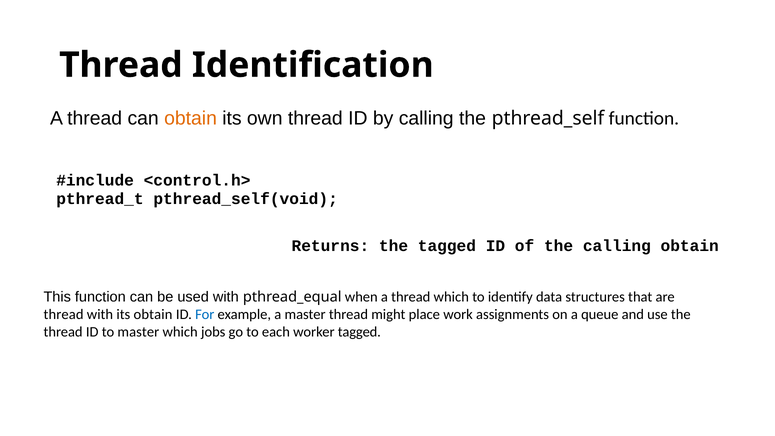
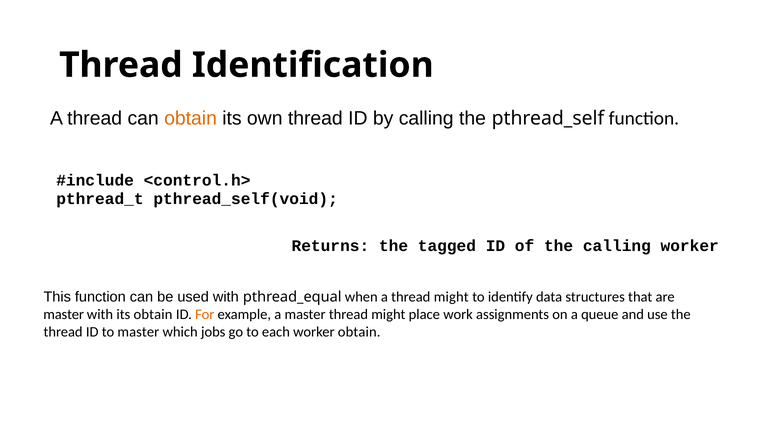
calling obtain: obtain -> worker
a thread which: which -> might
thread at (64, 315): thread -> master
For colour: blue -> orange
worker tagged: tagged -> obtain
